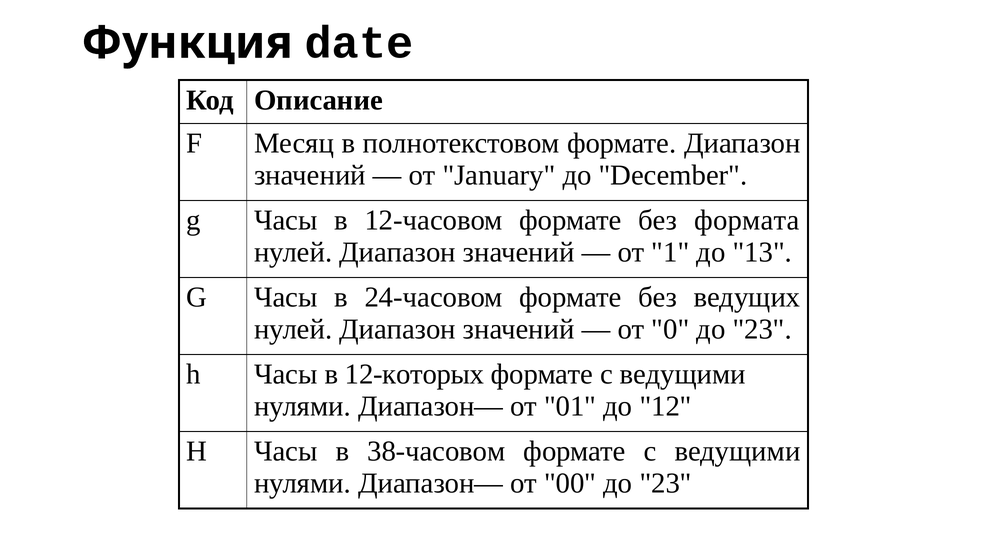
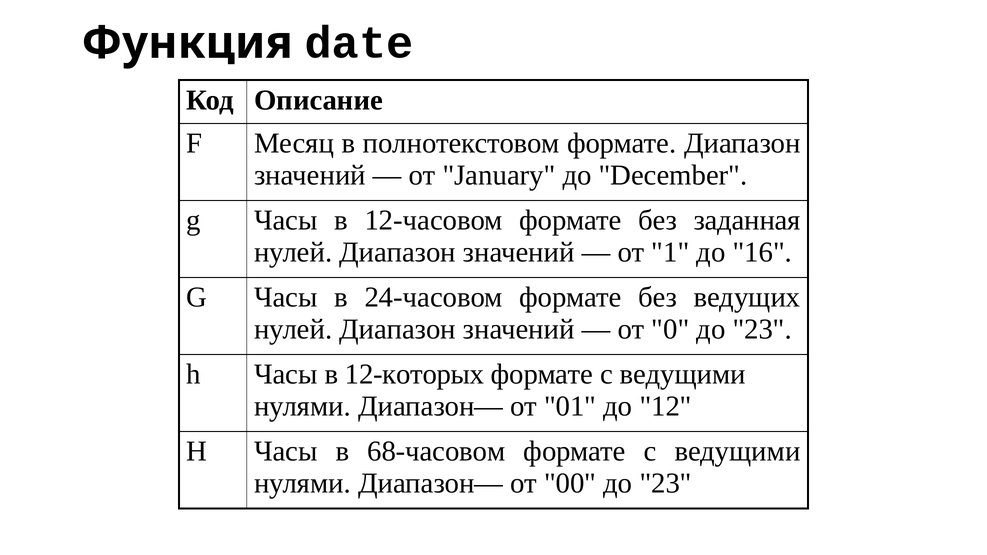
формата: формата -> заданная
13: 13 -> 16
38-часовом: 38-часовом -> 68-часовом
